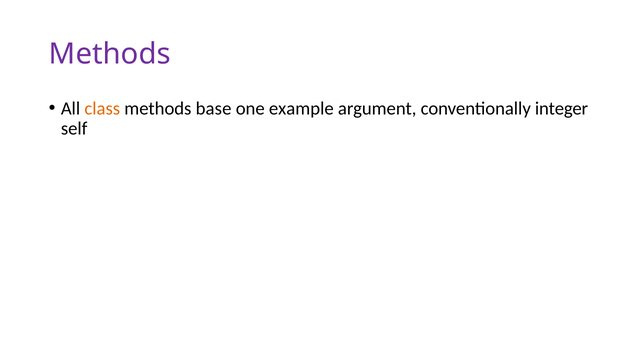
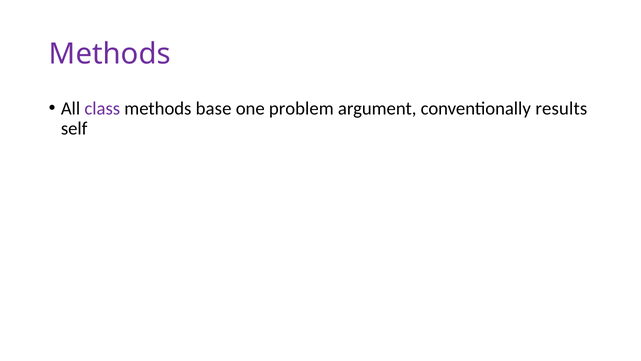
class colour: orange -> purple
example: example -> problem
integer: integer -> results
